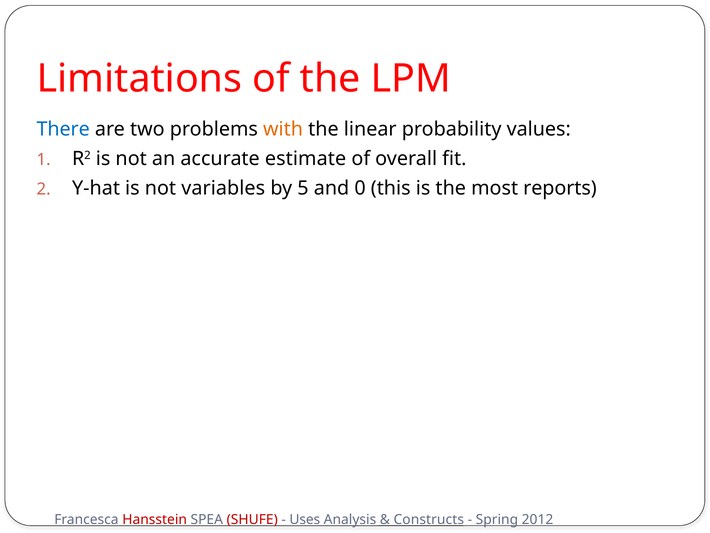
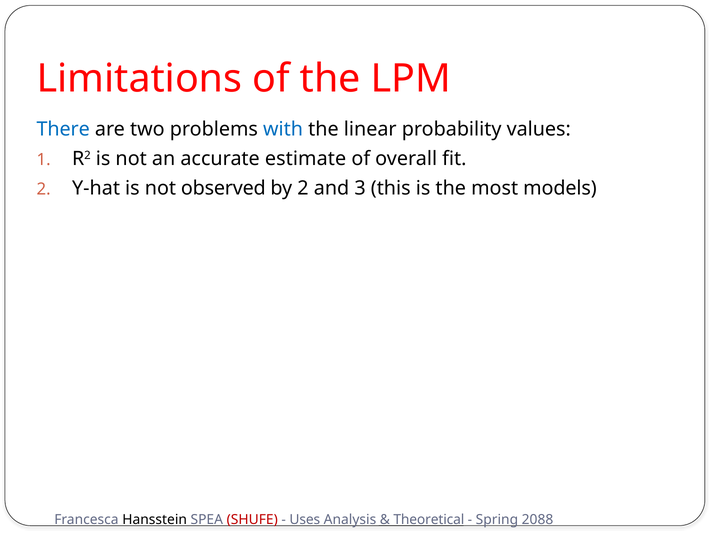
with colour: orange -> blue
variables: variables -> observed
by 5: 5 -> 2
0: 0 -> 3
reports: reports -> models
Hansstein colour: red -> black
Constructs: Constructs -> Theoretical
2012: 2012 -> 2088
